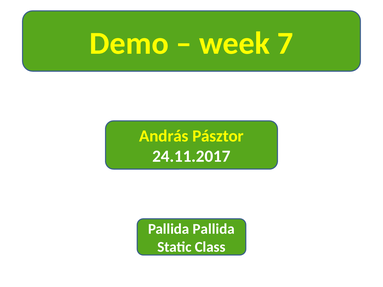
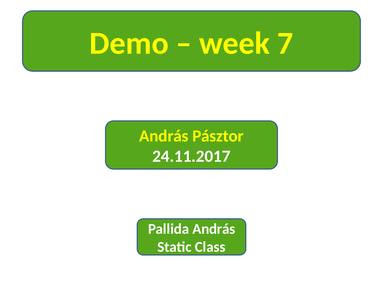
Pallida Pallida: Pallida -> András
